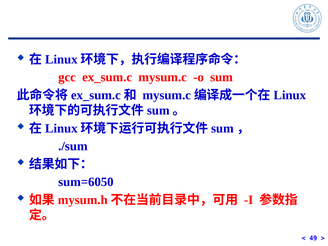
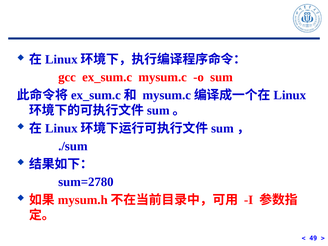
sum=6050: sum=6050 -> sum=2780
